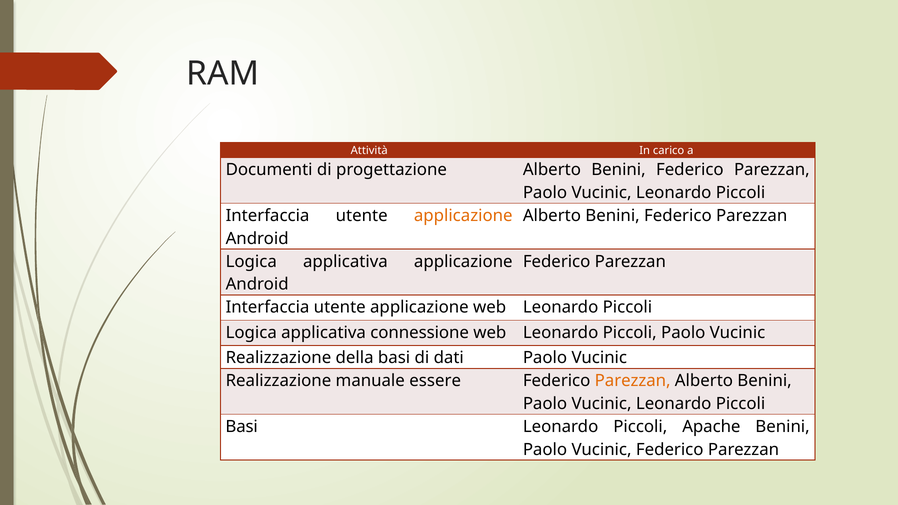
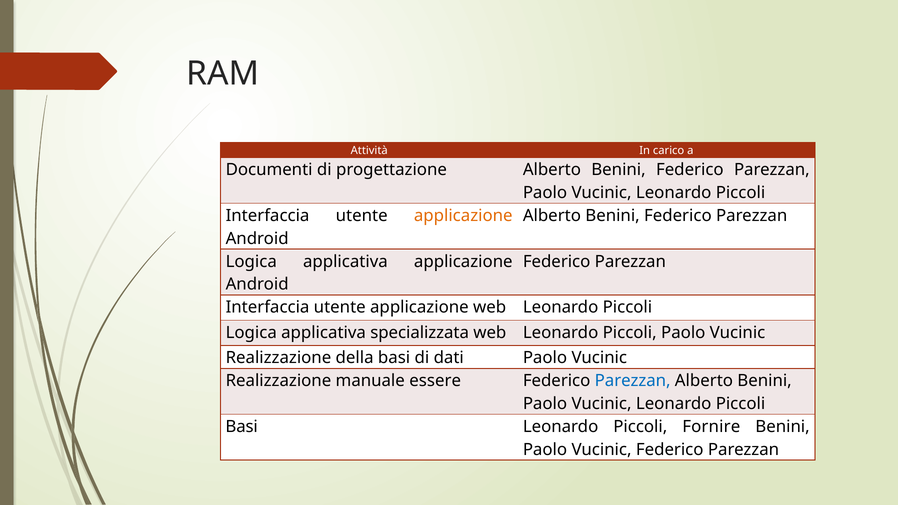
connessione: connessione -> specializzata
Parezzan at (633, 381) colour: orange -> blue
Apache: Apache -> Fornire
